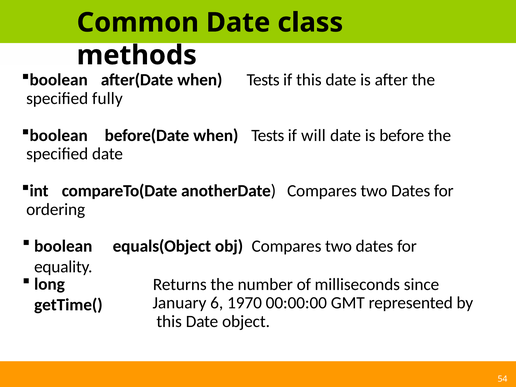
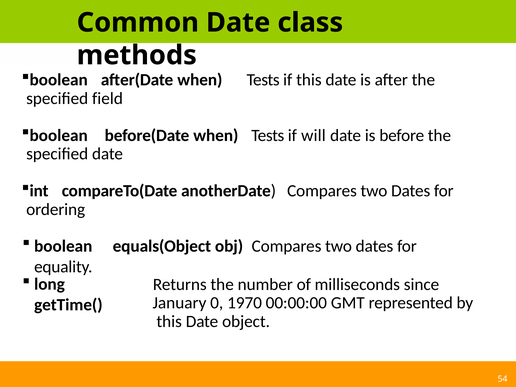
fully: fully -> field
6: 6 -> 0
